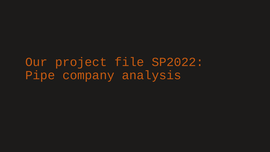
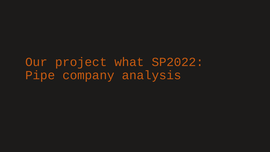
file: file -> what
